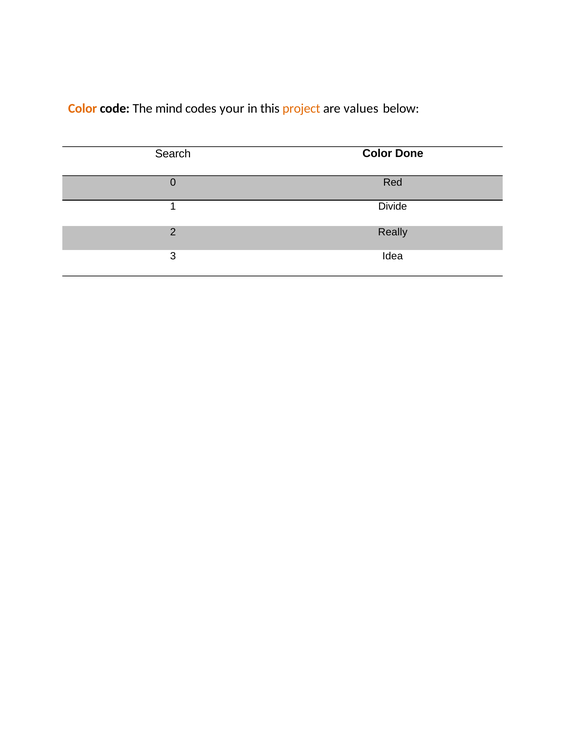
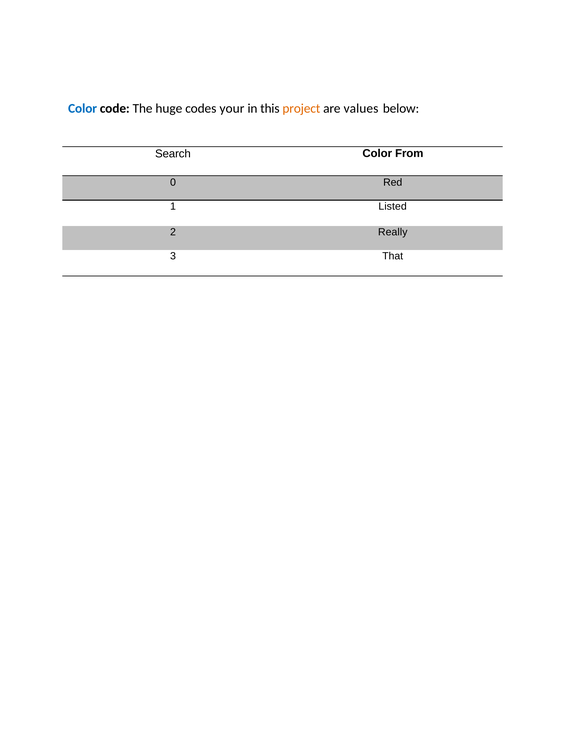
Color at (83, 108) colour: orange -> blue
mind: mind -> huge
Done: Done -> From
Divide: Divide -> Listed
Idea: Idea -> That
